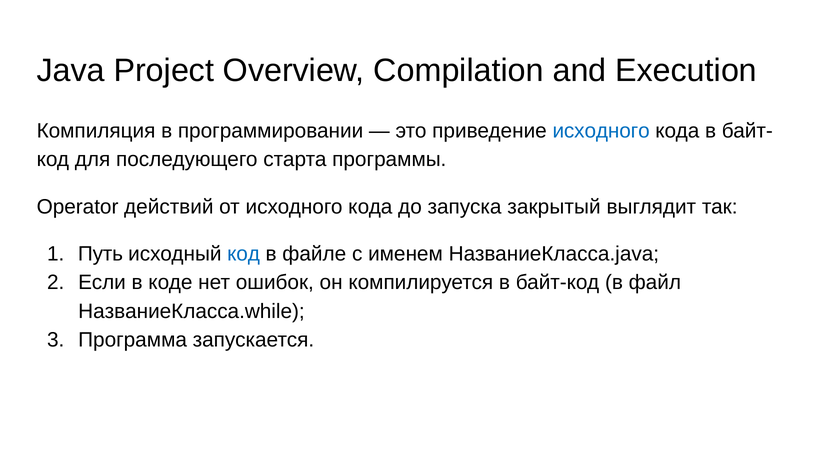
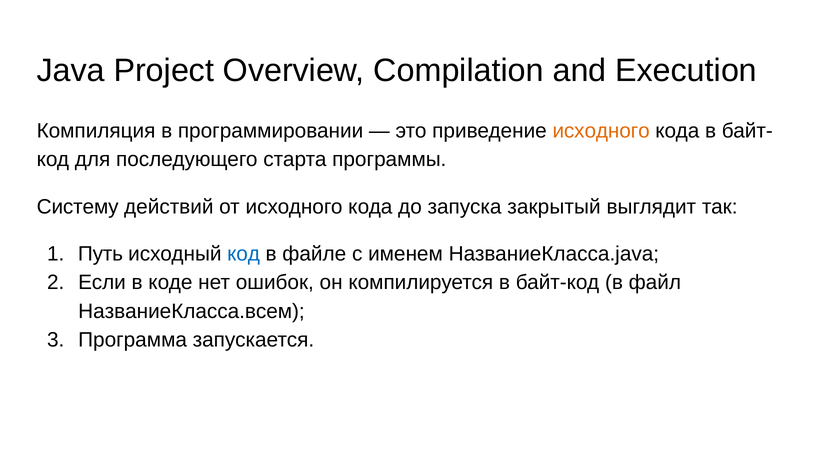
исходного at (601, 131) colour: blue -> orange
Operator: Operator -> Систему
НазваниеКласса.while: НазваниеКласса.while -> НазваниеКласса.всем
